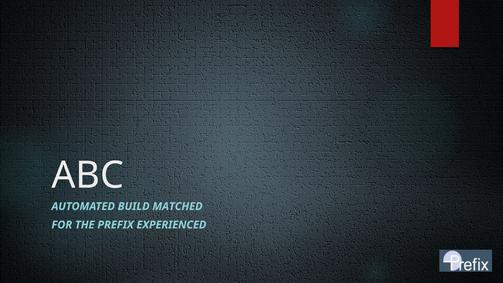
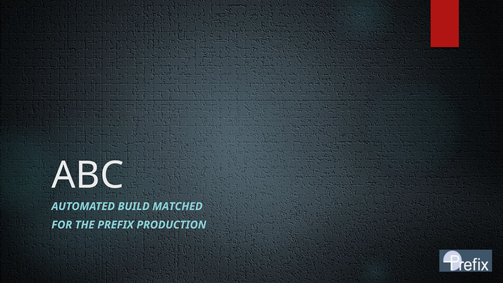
EXPERIENCED: EXPERIENCED -> PRODUCTION
